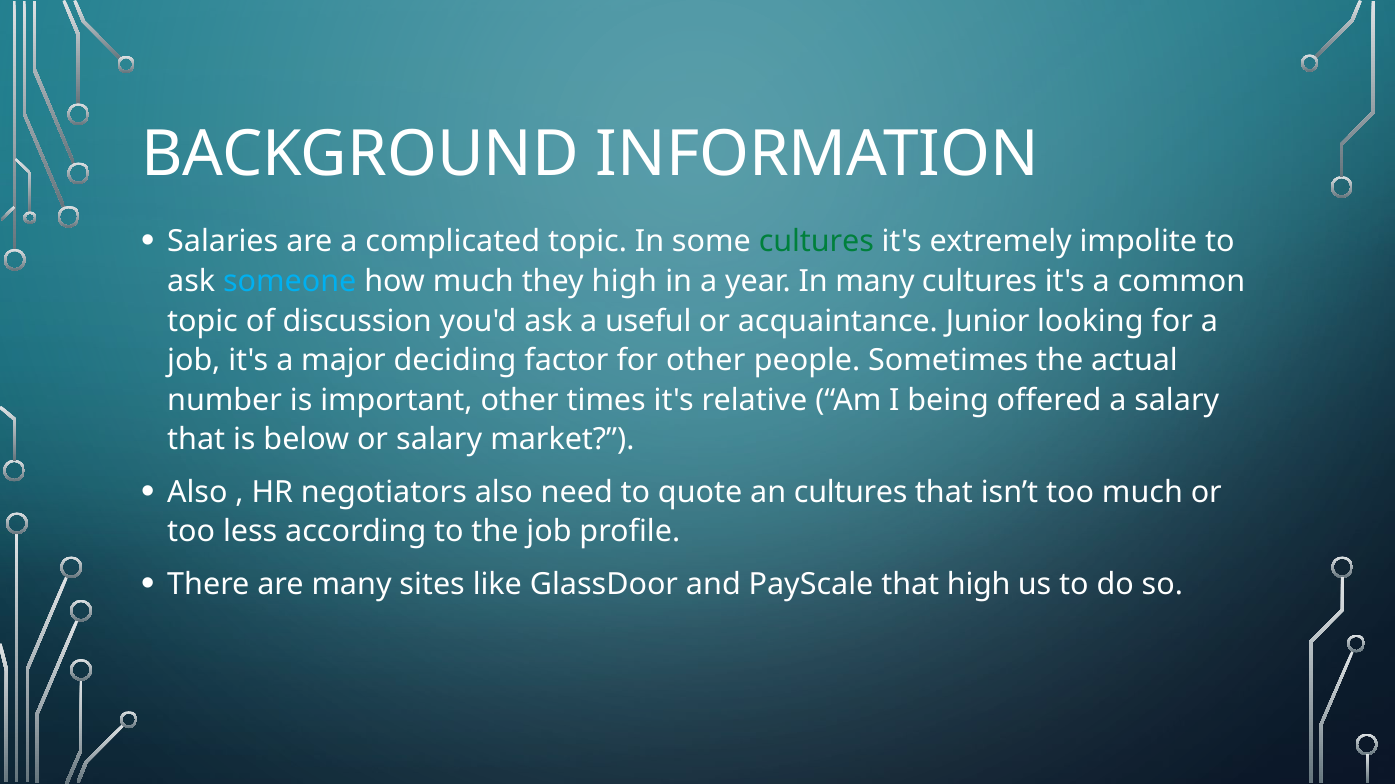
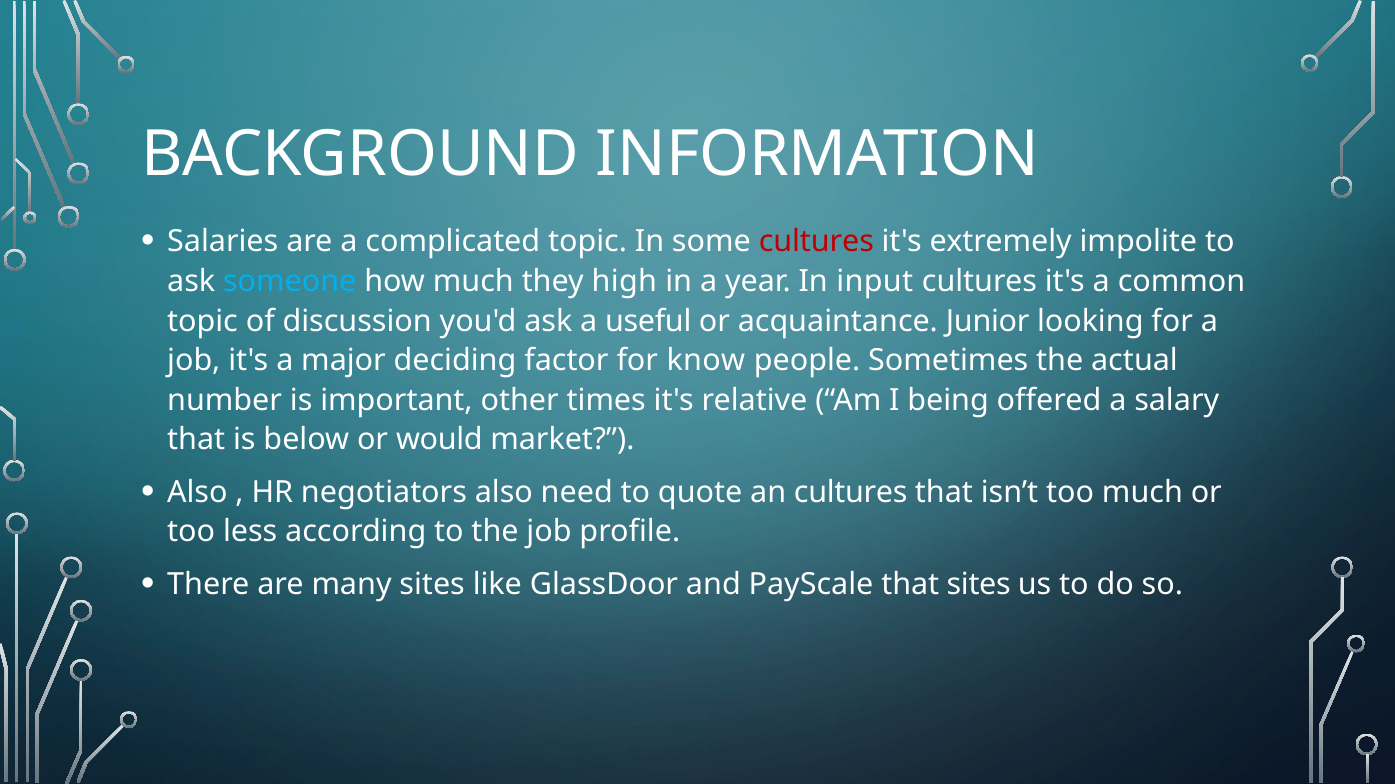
cultures at (816, 242) colour: green -> red
In many: many -> input
for other: other -> know
or salary: salary -> would
that high: high -> sites
